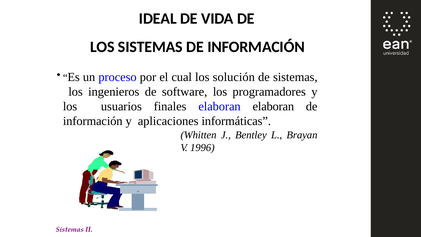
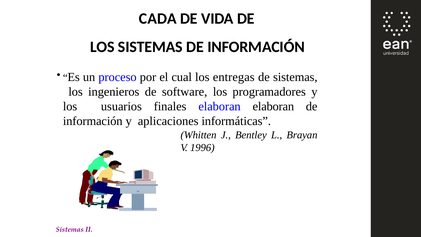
IDEAL: IDEAL -> CADA
solución: solución -> entregas
